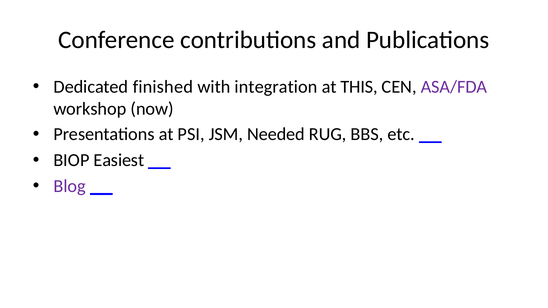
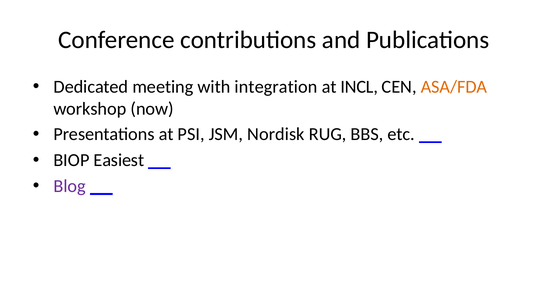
finished: finished -> meeting
THIS: THIS -> INCL
ASA/FDA colour: purple -> orange
Needed: Needed -> Nordisk
